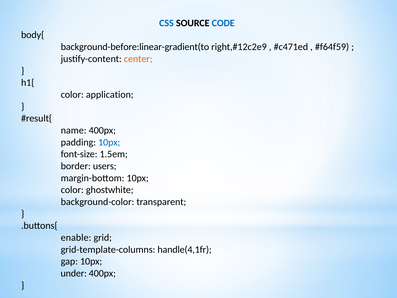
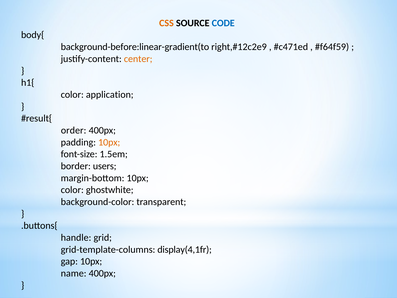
CSS colour: blue -> orange
name: name -> order
10px at (109, 142) colour: blue -> orange
enable: enable -> handle
handle(4,1fr: handle(4,1fr -> display(4,1fr
under: under -> name
